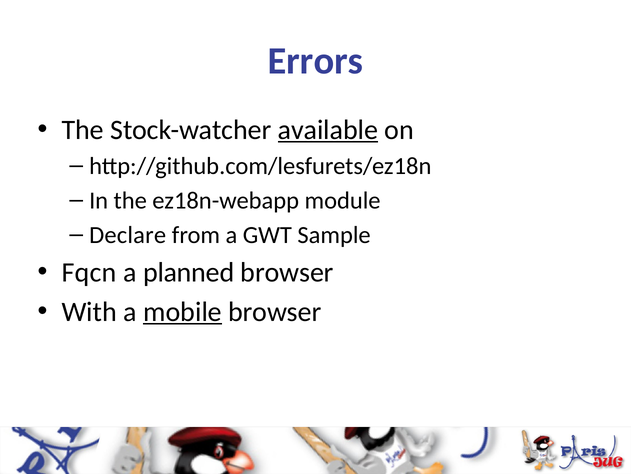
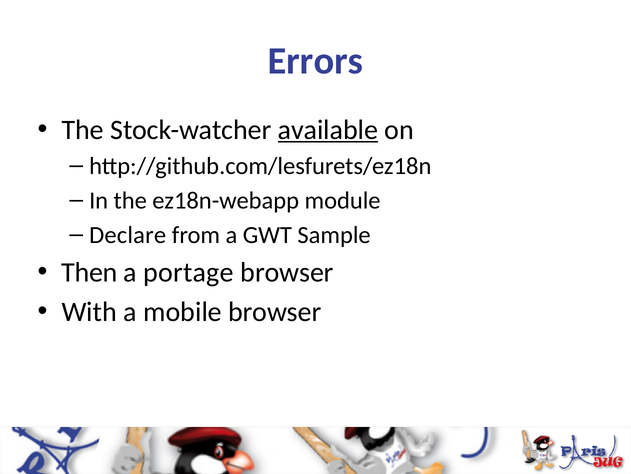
Fqcn: Fqcn -> Then
planned: planned -> portage
mobile underline: present -> none
